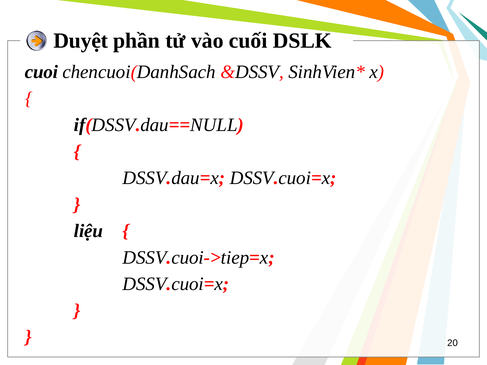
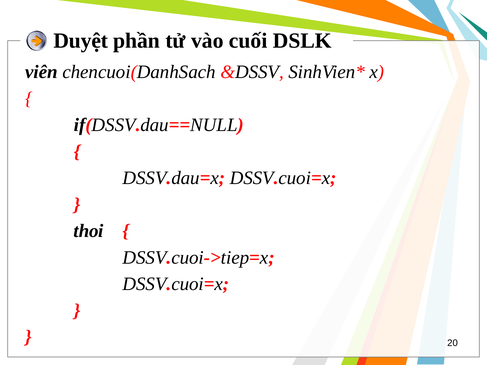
cuoi: cuoi -> viên
liệu: liệu -> thoi
